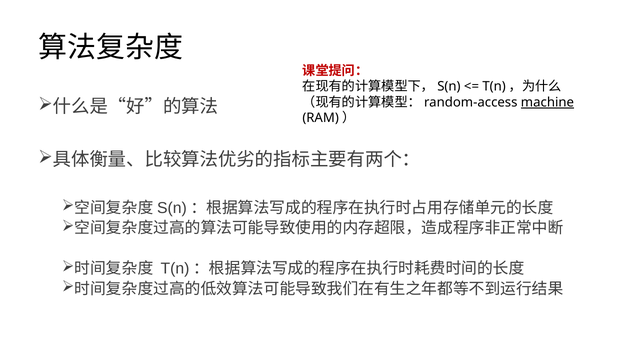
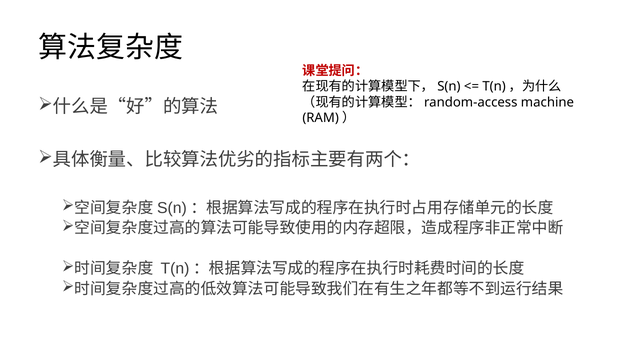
machine underline: present -> none
